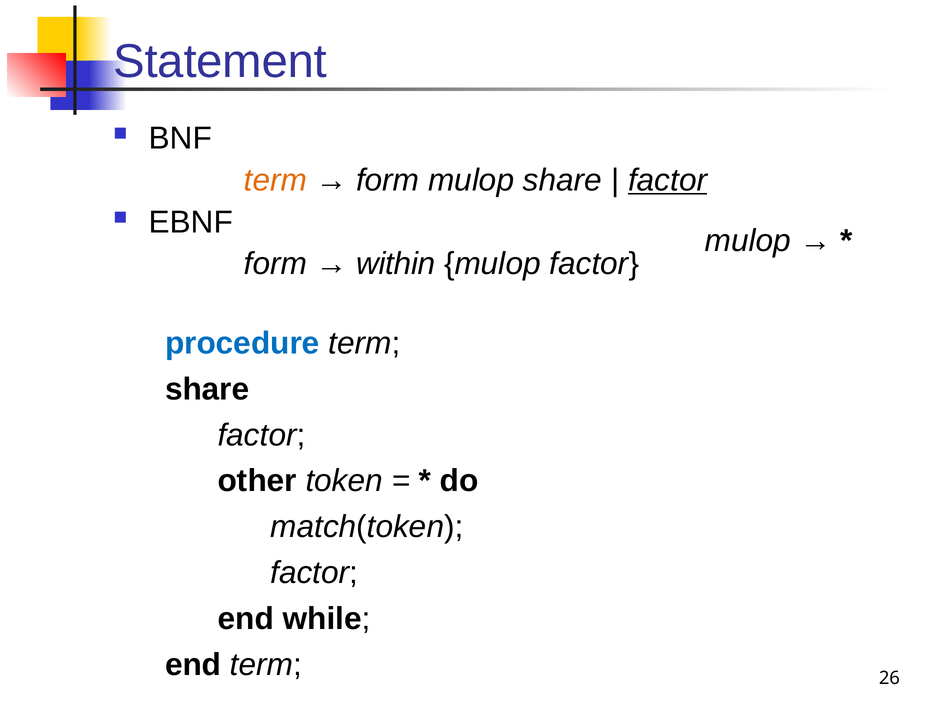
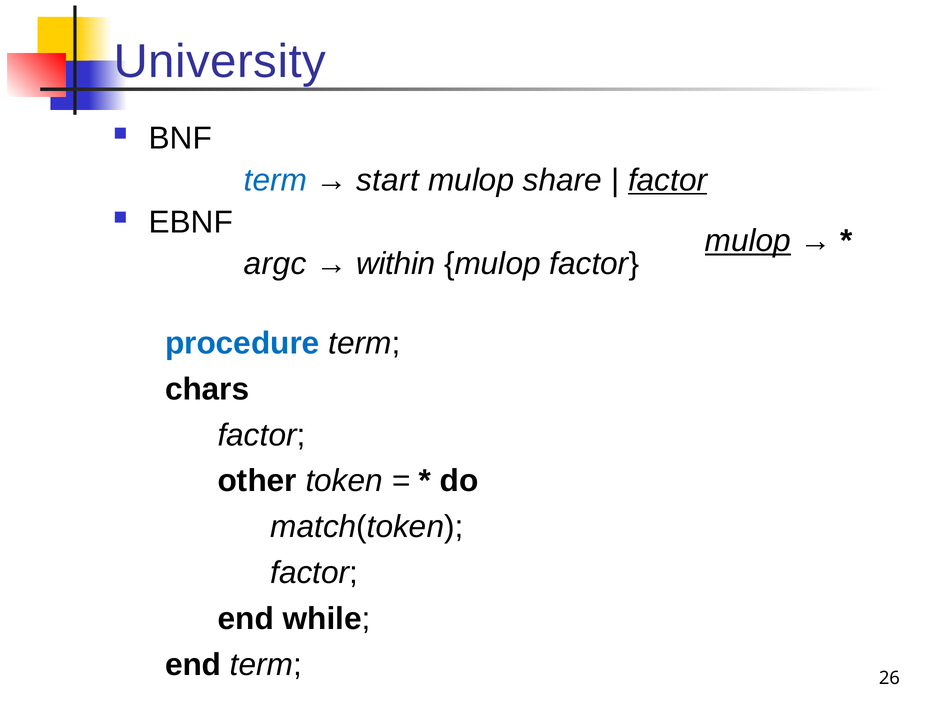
Statement: Statement -> University
term at (275, 180) colour: orange -> blue
form at (388, 180): form -> start
mulop at (748, 241) underline: none -> present
form at (275, 264): form -> argc
share at (207, 389): share -> chars
